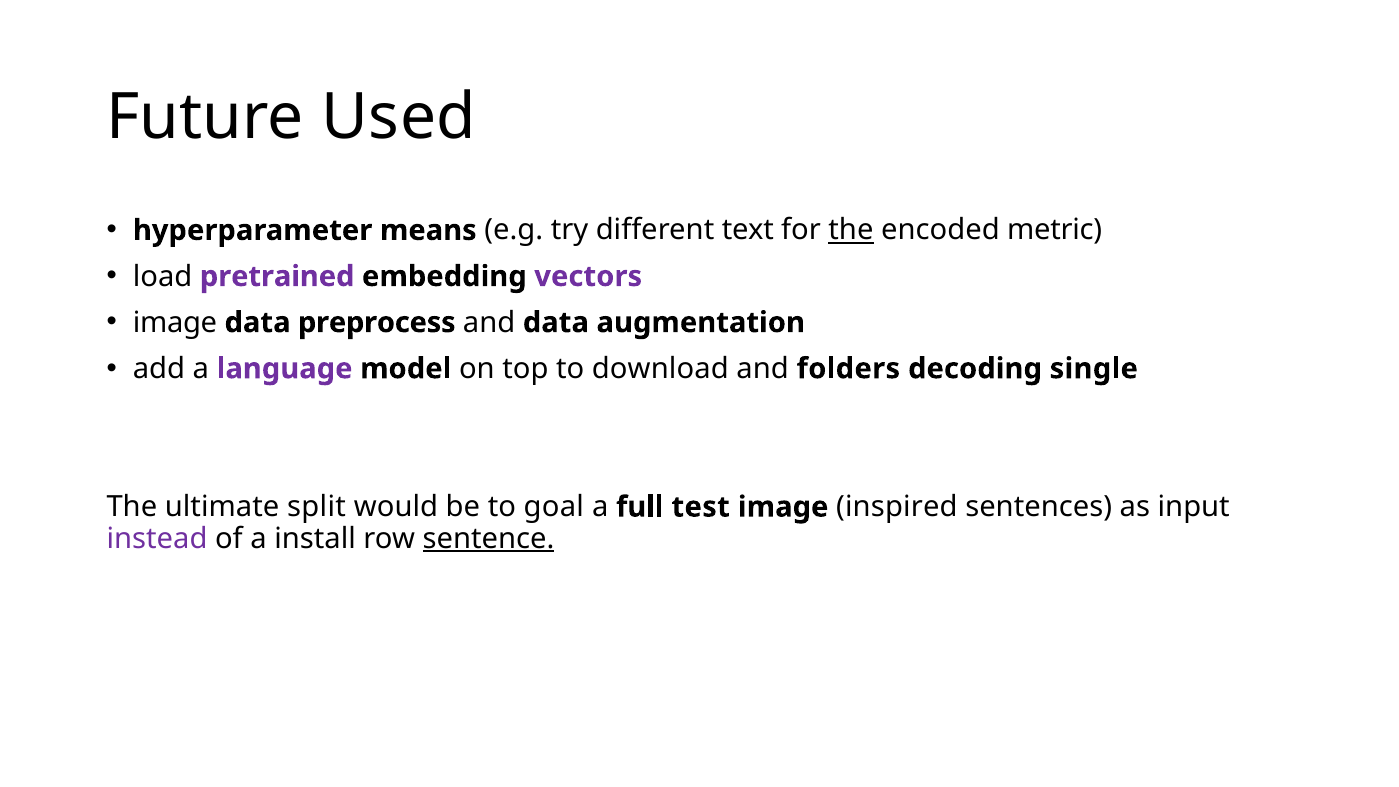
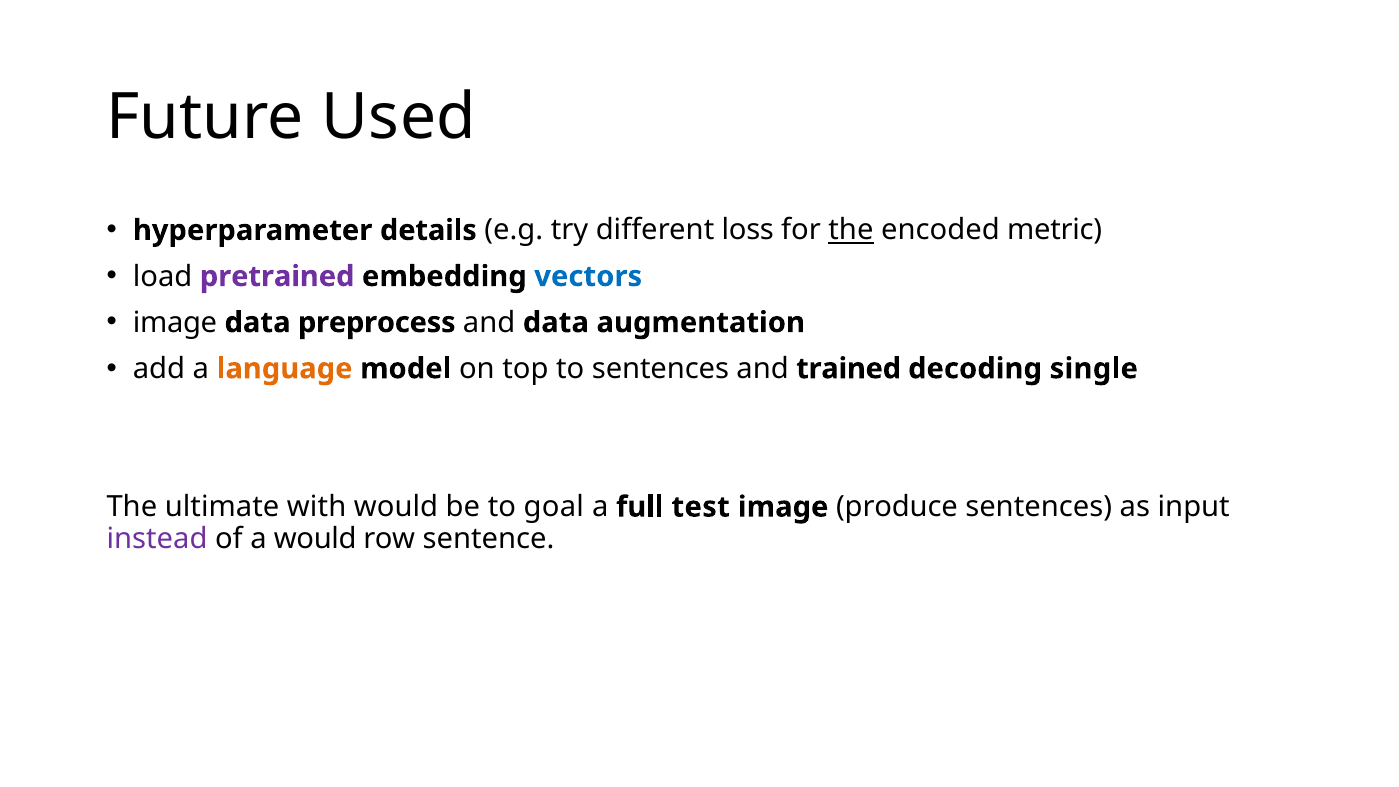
means: means -> details
text: text -> loss
vectors colour: purple -> blue
language colour: purple -> orange
to download: download -> sentences
folders: folders -> trained
split: split -> with
inspired: inspired -> produce
a install: install -> would
sentence underline: present -> none
